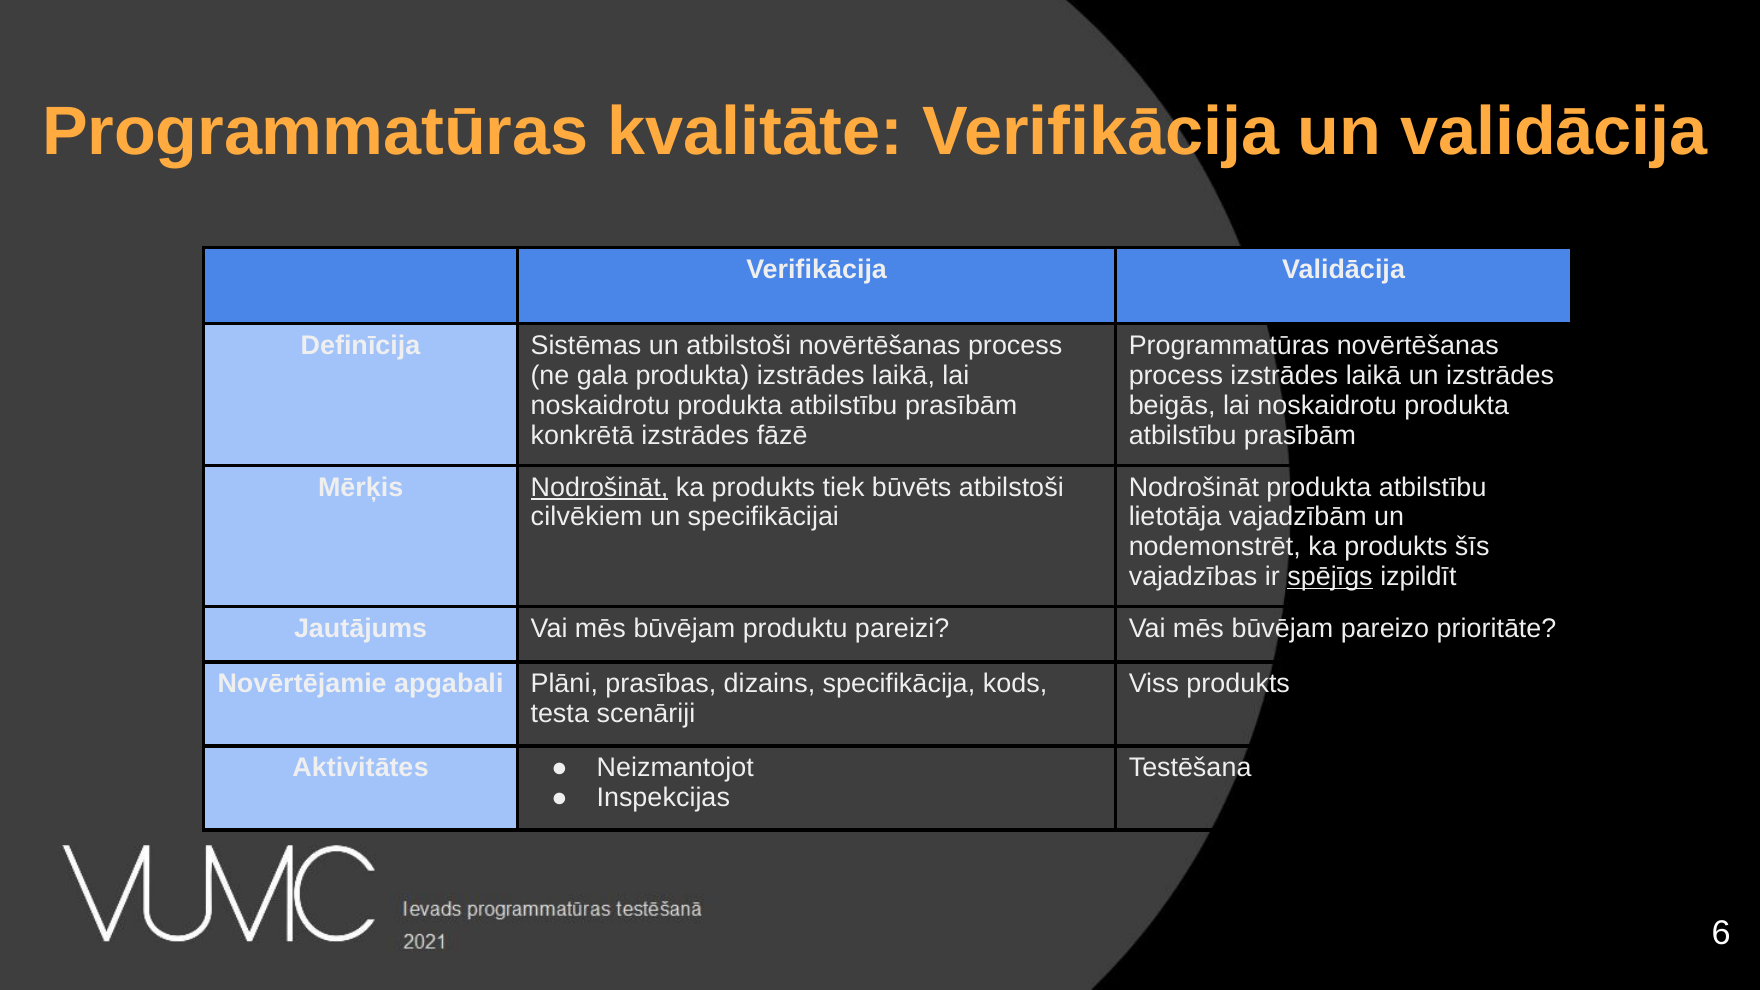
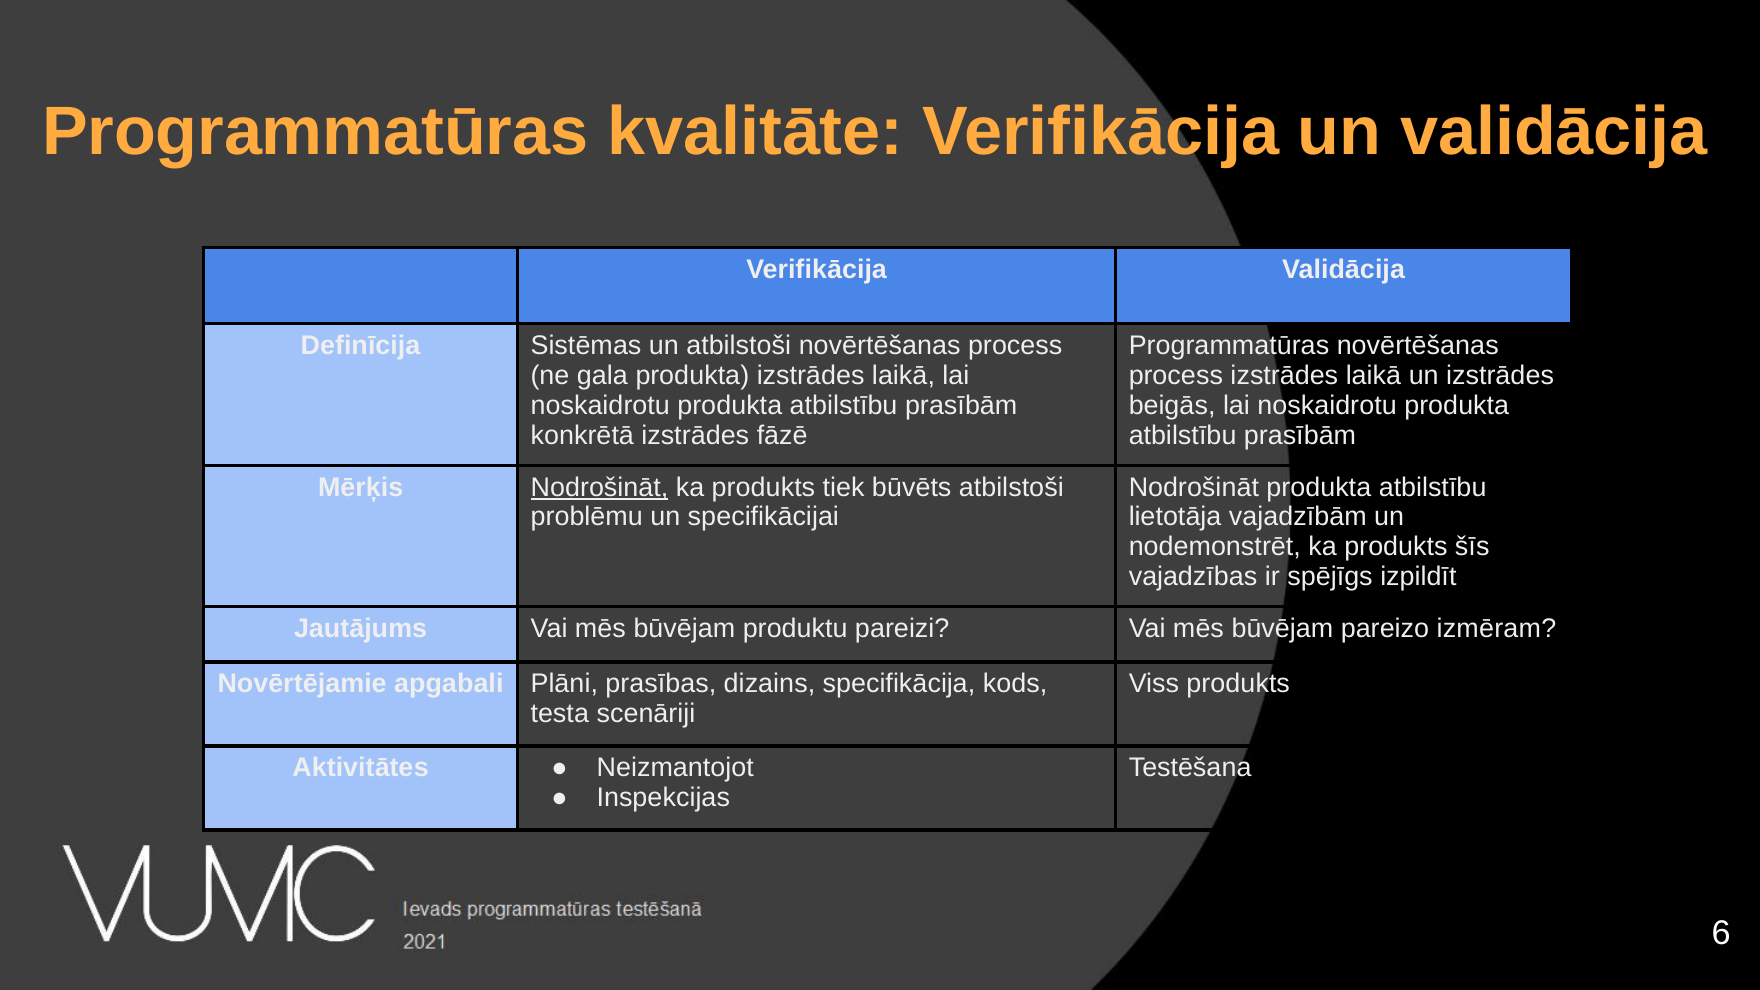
cilvēkiem: cilvēkiem -> problēmu
spējīgs underline: present -> none
prioritāte: prioritāte -> izmēram
